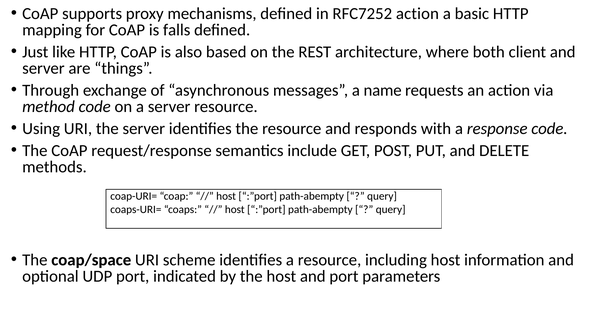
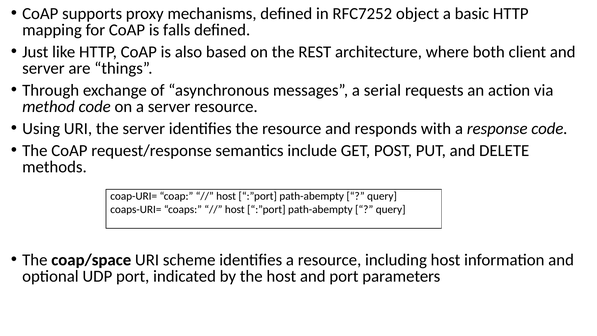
RFC7252 action: action -> object
name: name -> serial
